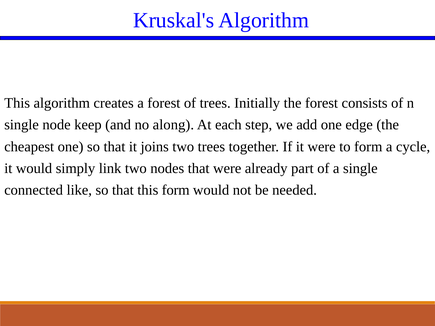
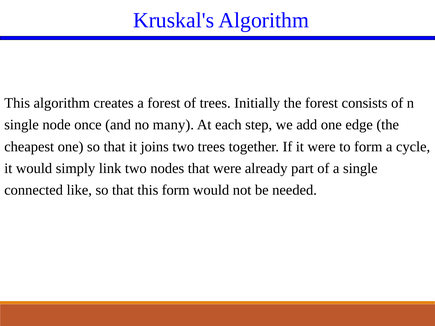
keep: keep -> once
along: along -> many
